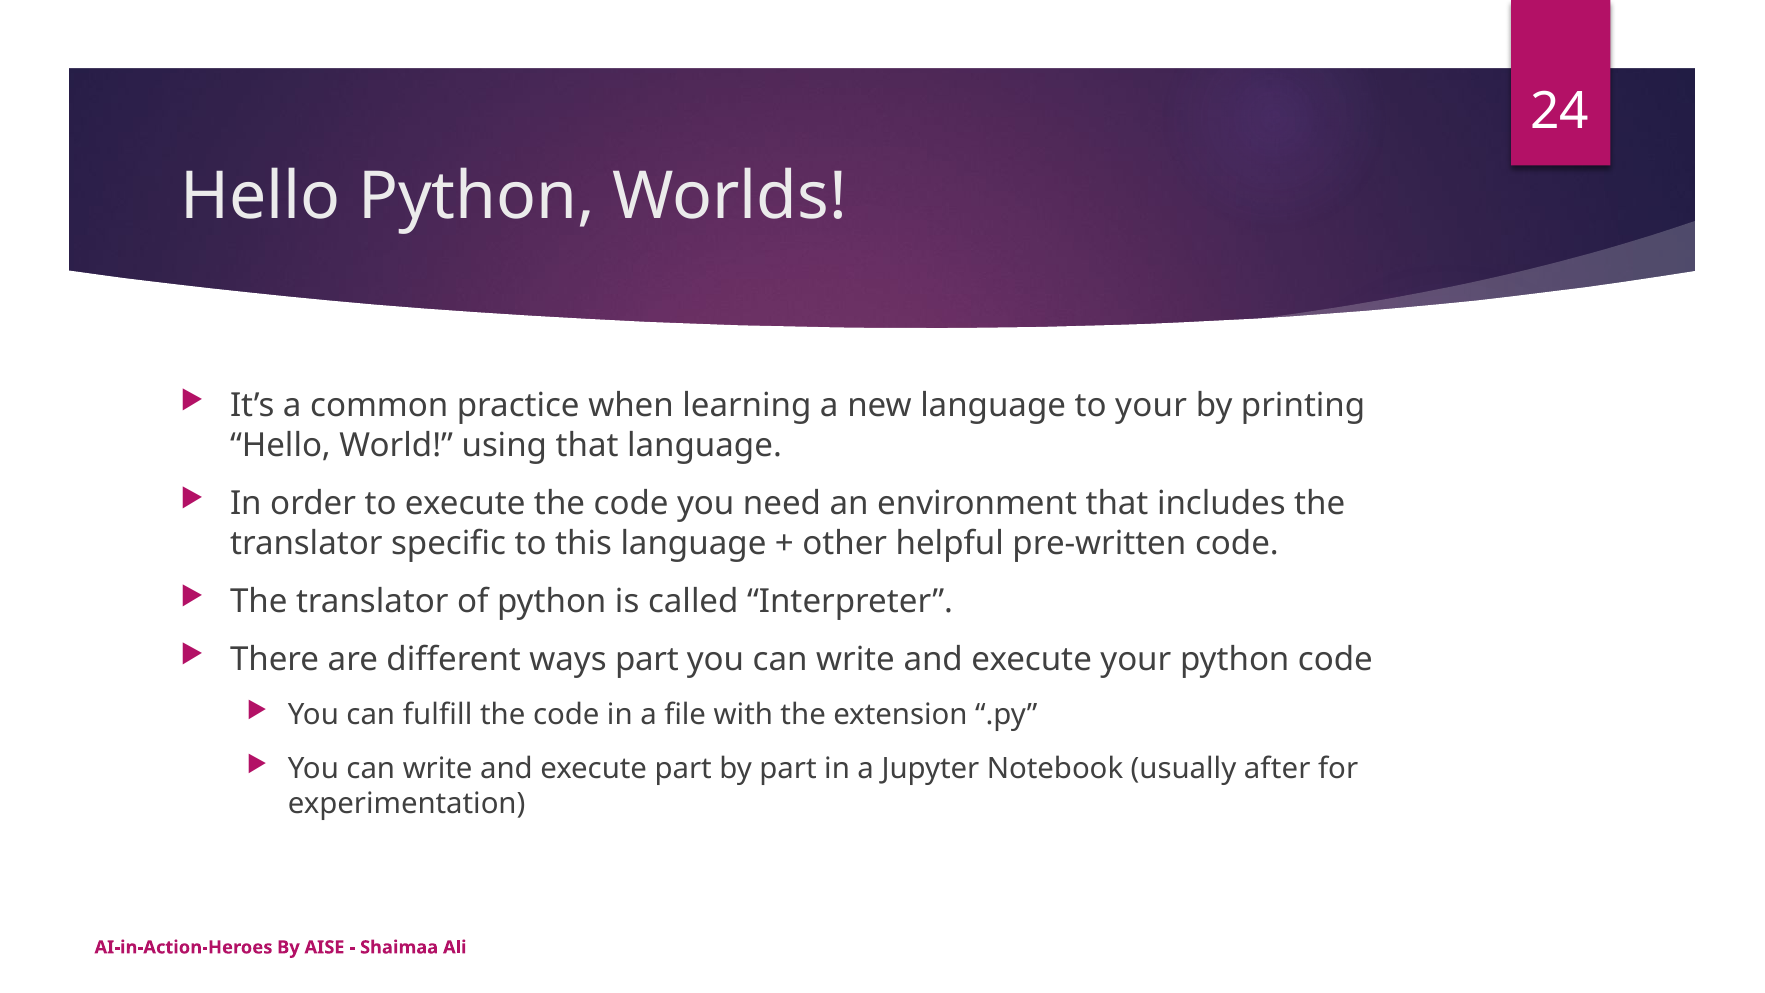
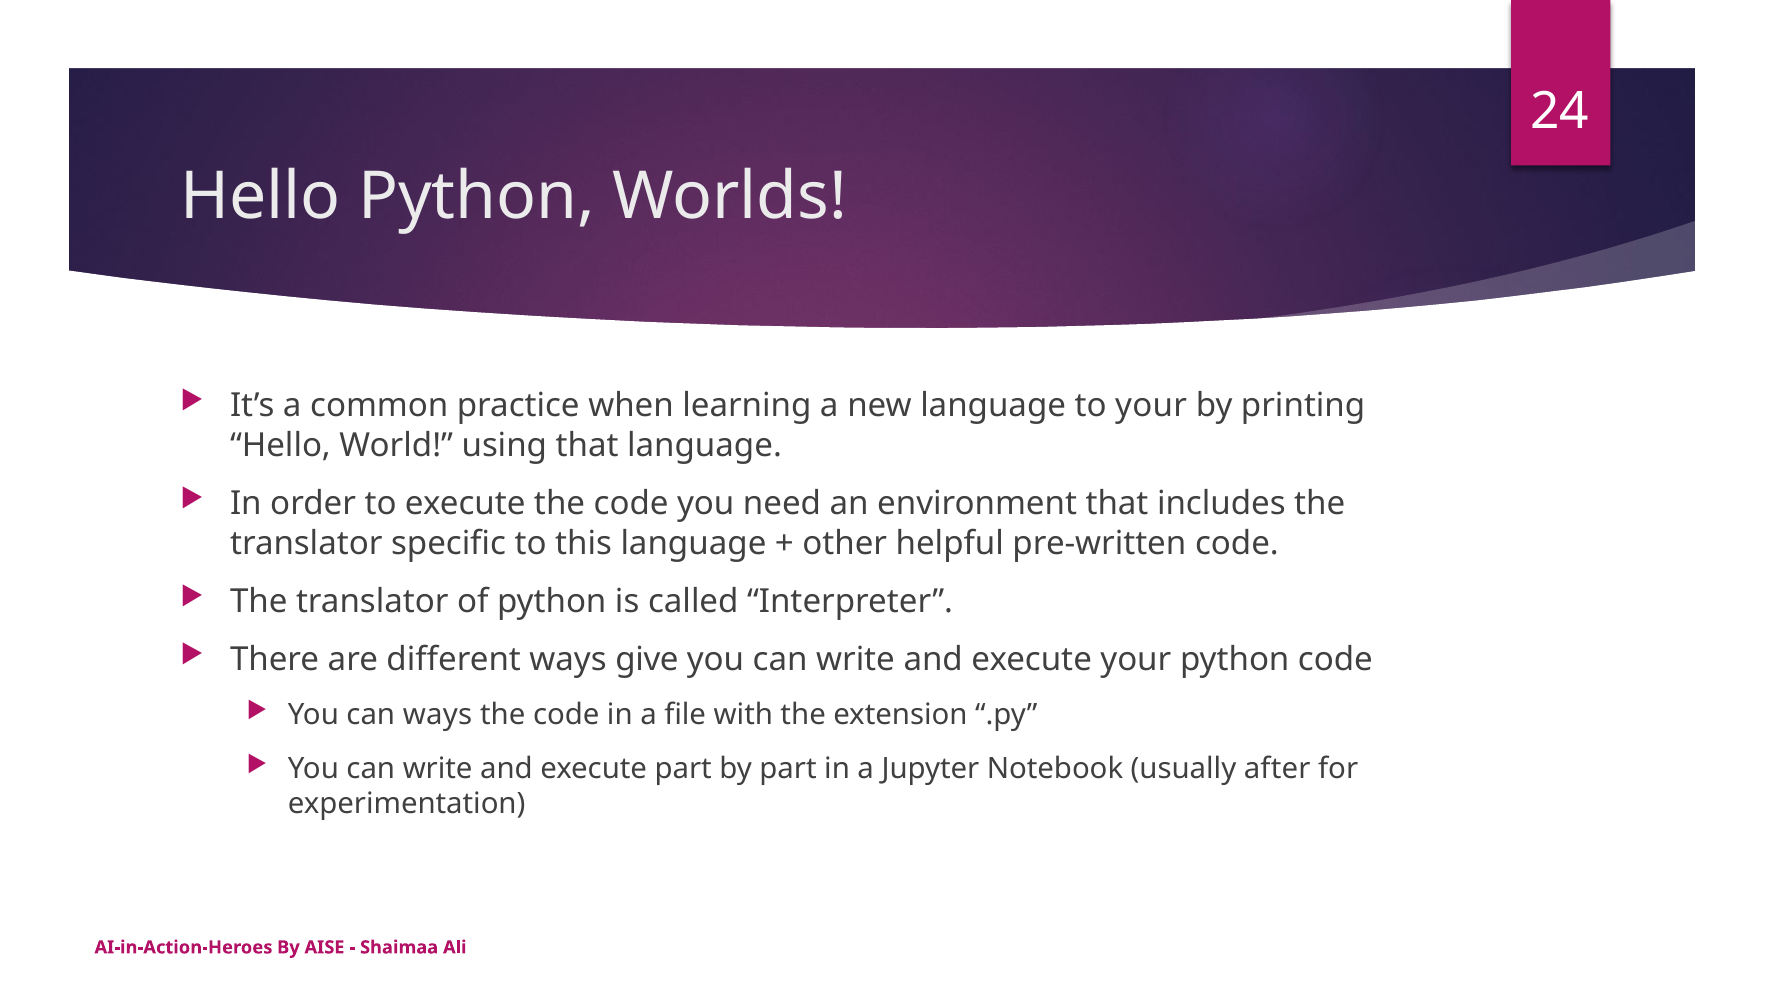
ways part: part -> give
can fulfill: fulfill -> ways
